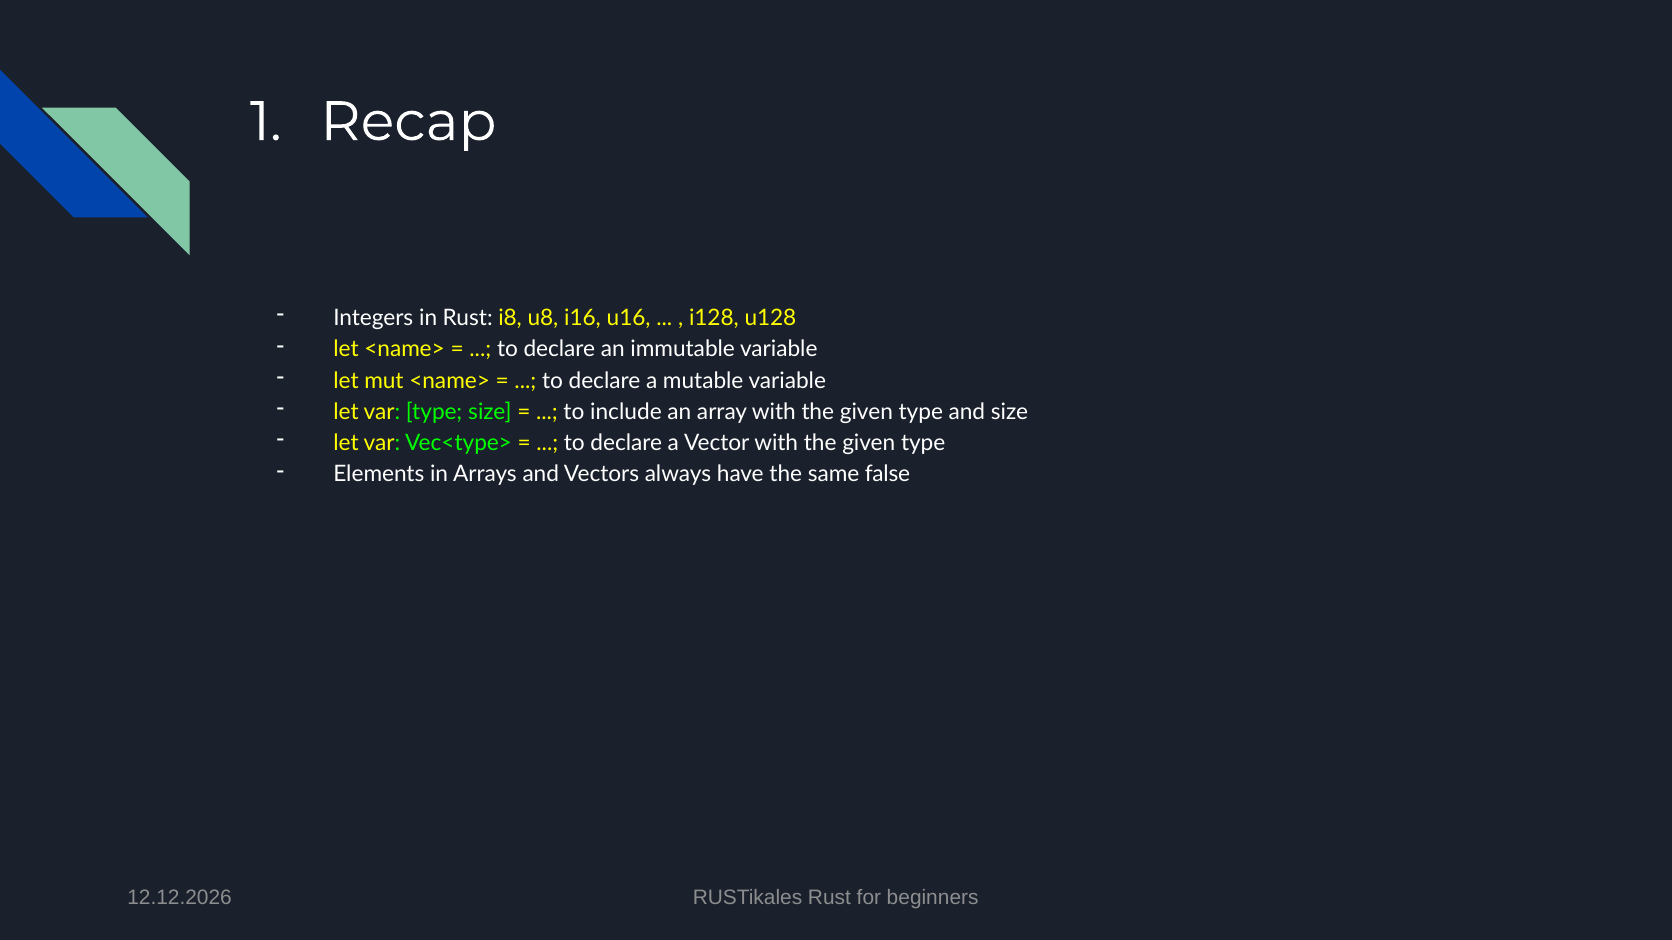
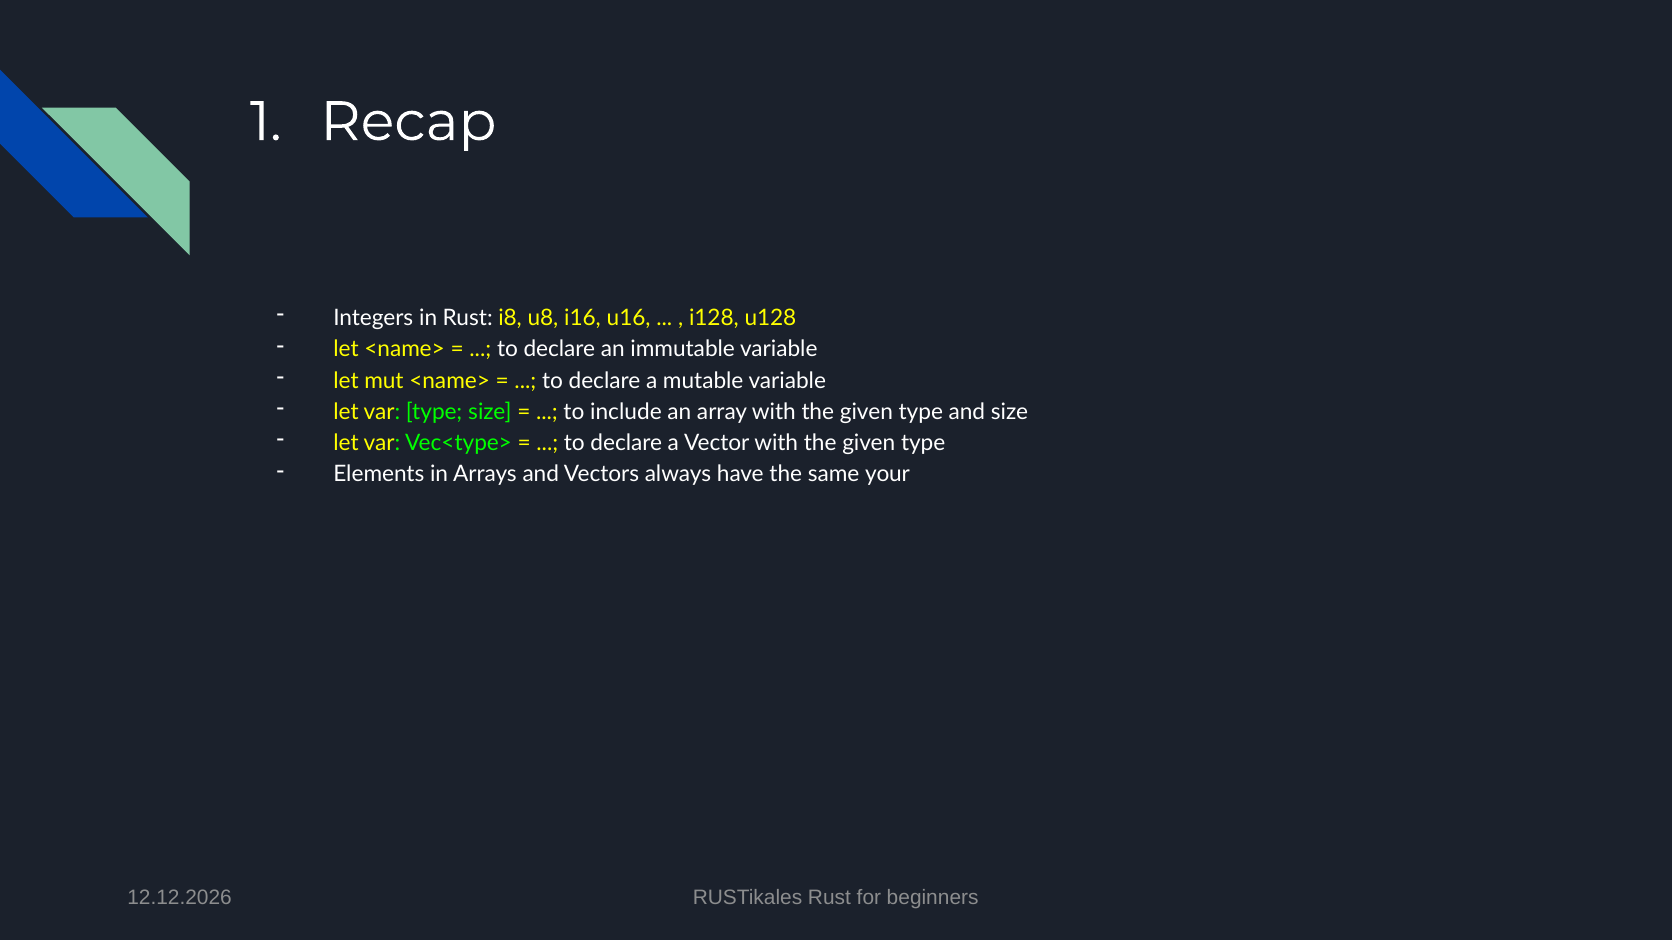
false: false -> your
